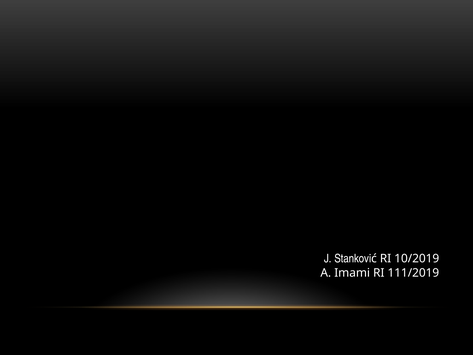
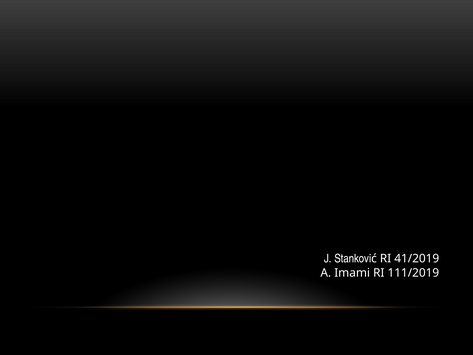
10/2019: 10/2019 -> 41/2019
